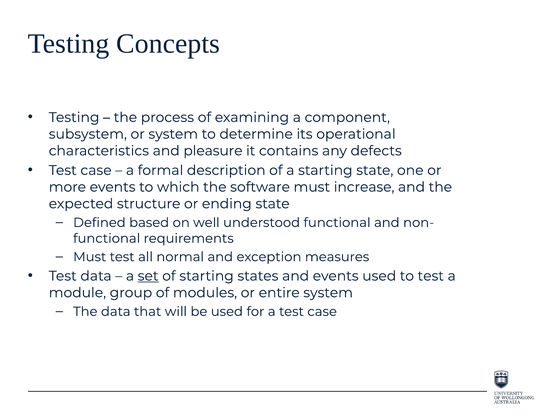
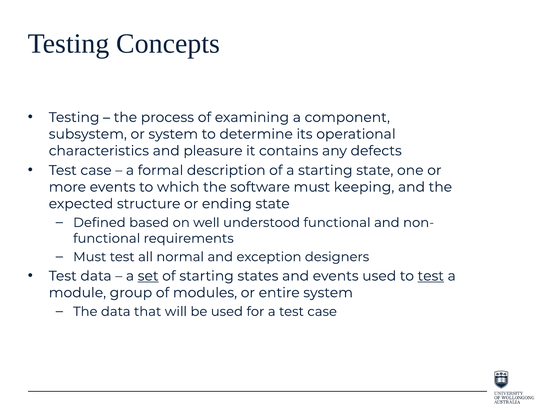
increase: increase -> keeping
measures: measures -> designers
test at (431, 276) underline: none -> present
